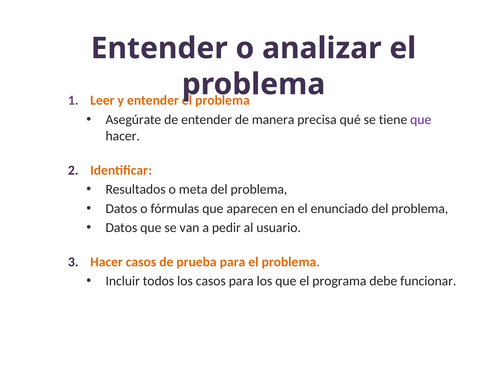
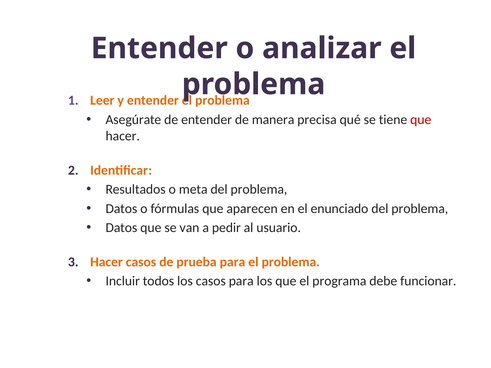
que at (421, 120) colour: purple -> red
